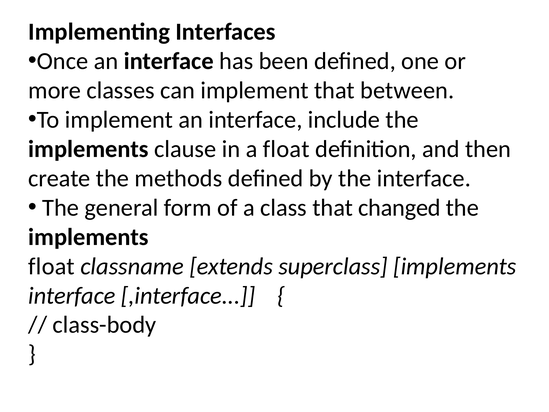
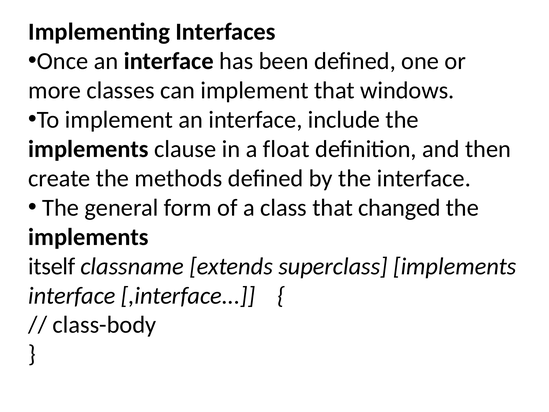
between: between -> windows
float at (52, 266): float -> itself
